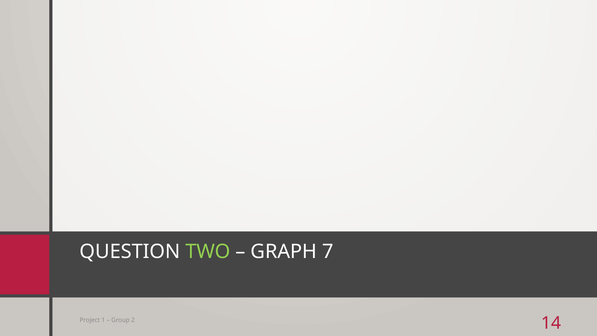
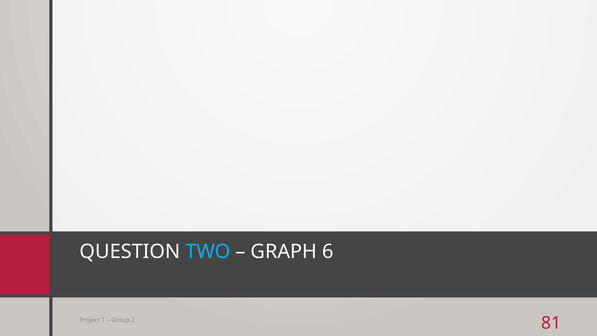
TWO colour: light green -> light blue
7: 7 -> 6
14: 14 -> 81
